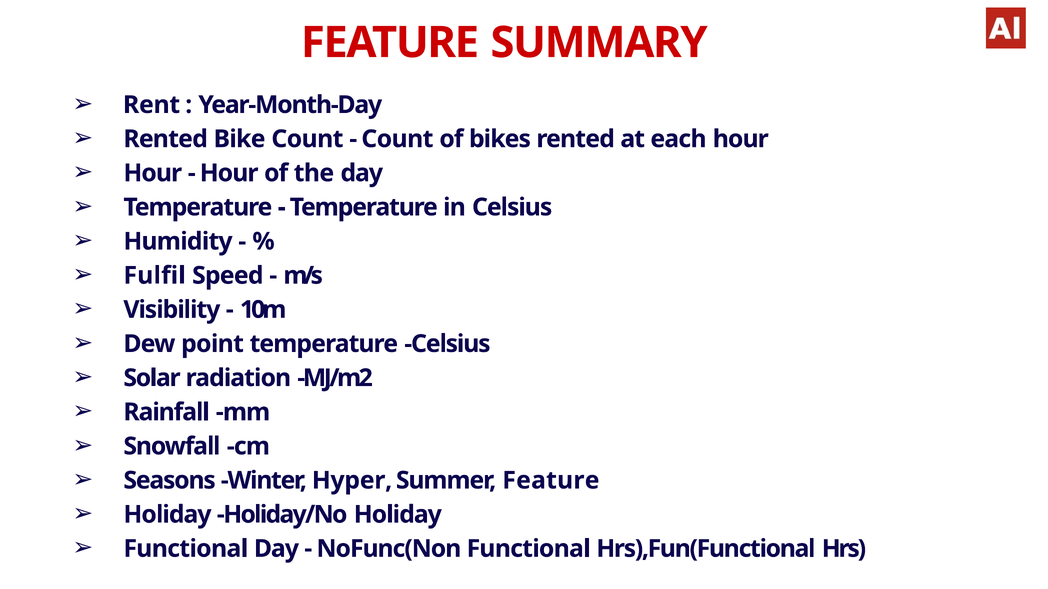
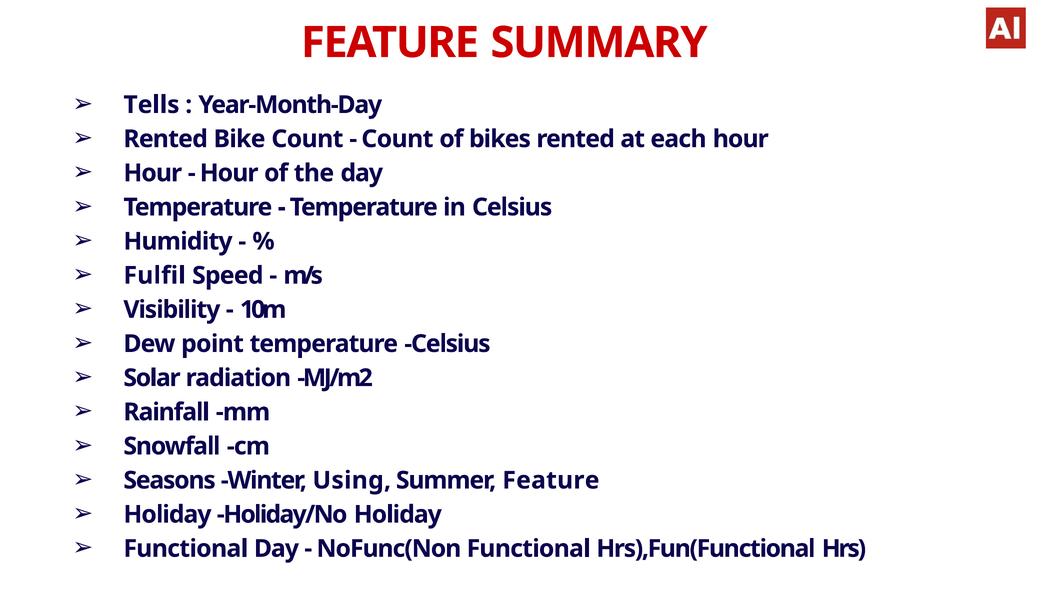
Rent: Rent -> Tells
Hyper: Hyper -> Using
